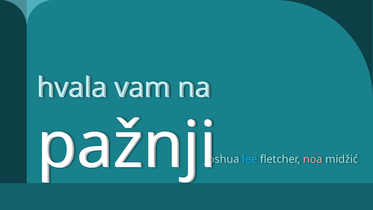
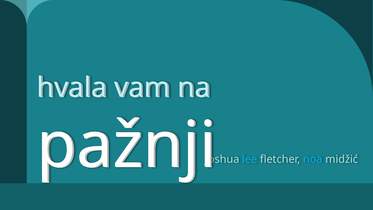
noa colour: pink -> light blue
